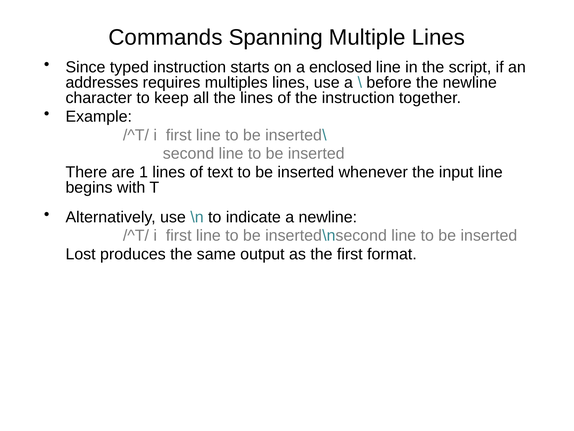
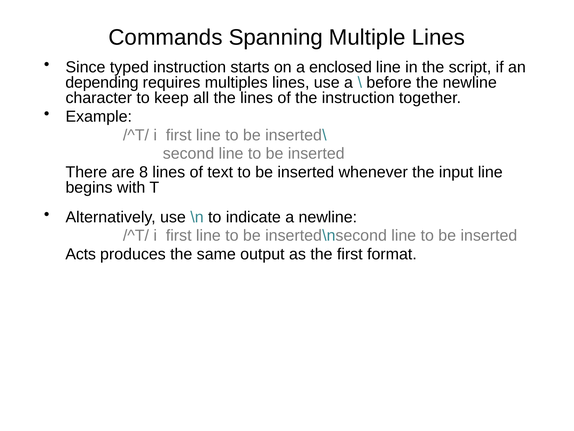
addresses: addresses -> depending
1: 1 -> 8
Lost: Lost -> Acts
